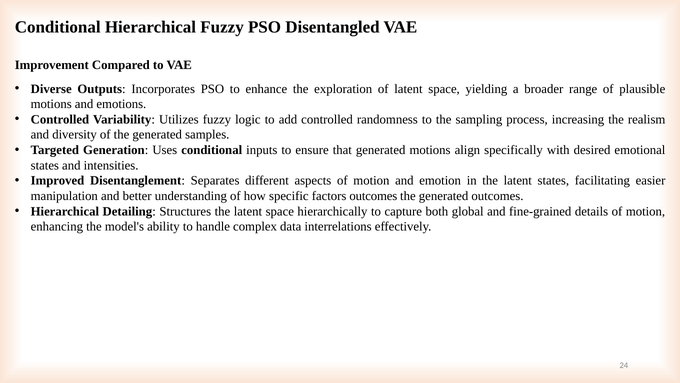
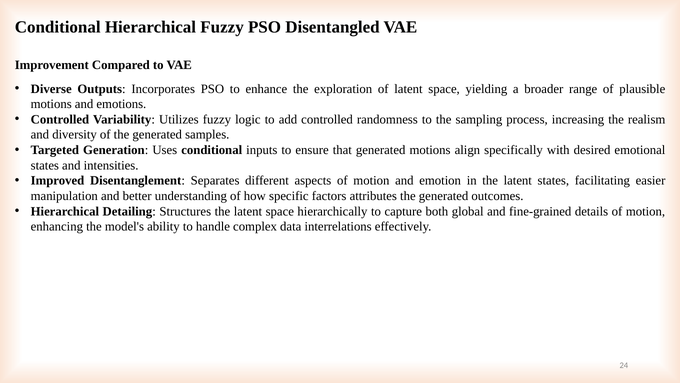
factors outcomes: outcomes -> attributes
